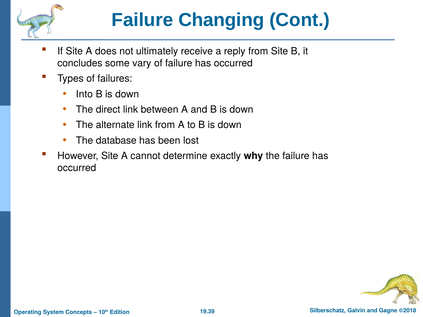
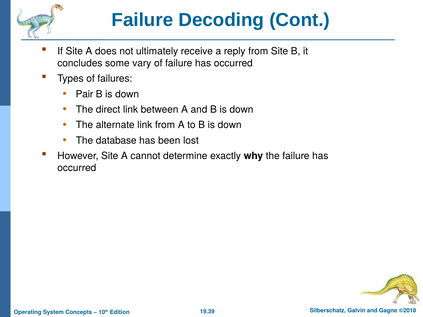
Changing: Changing -> Decoding
Into: Into -> Pair
